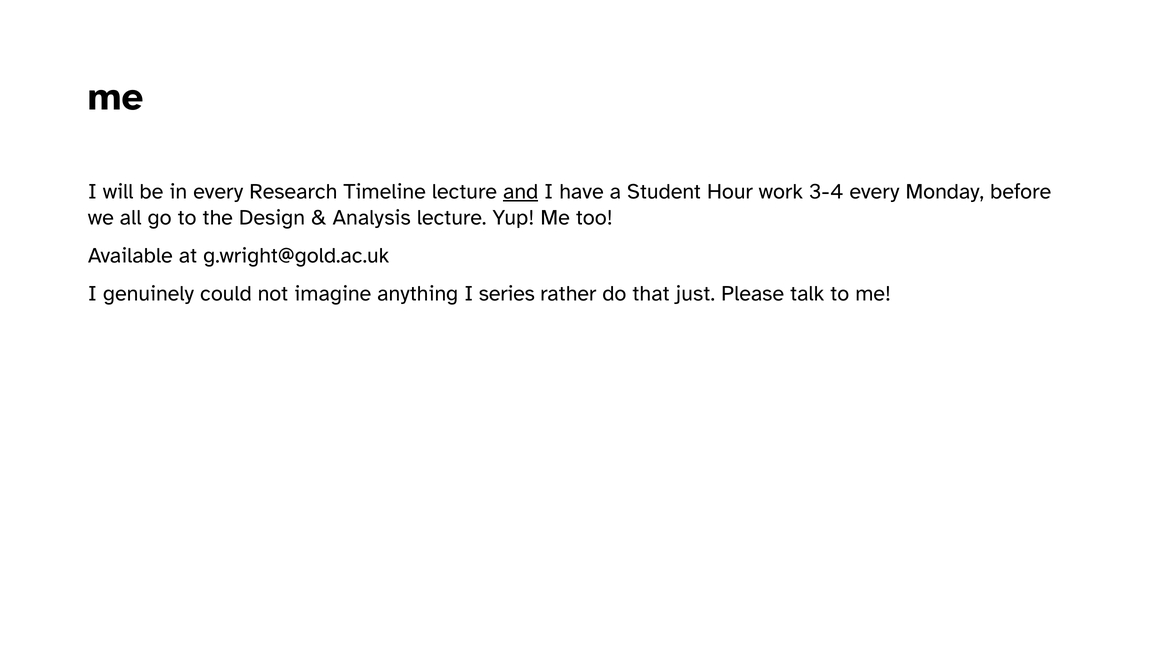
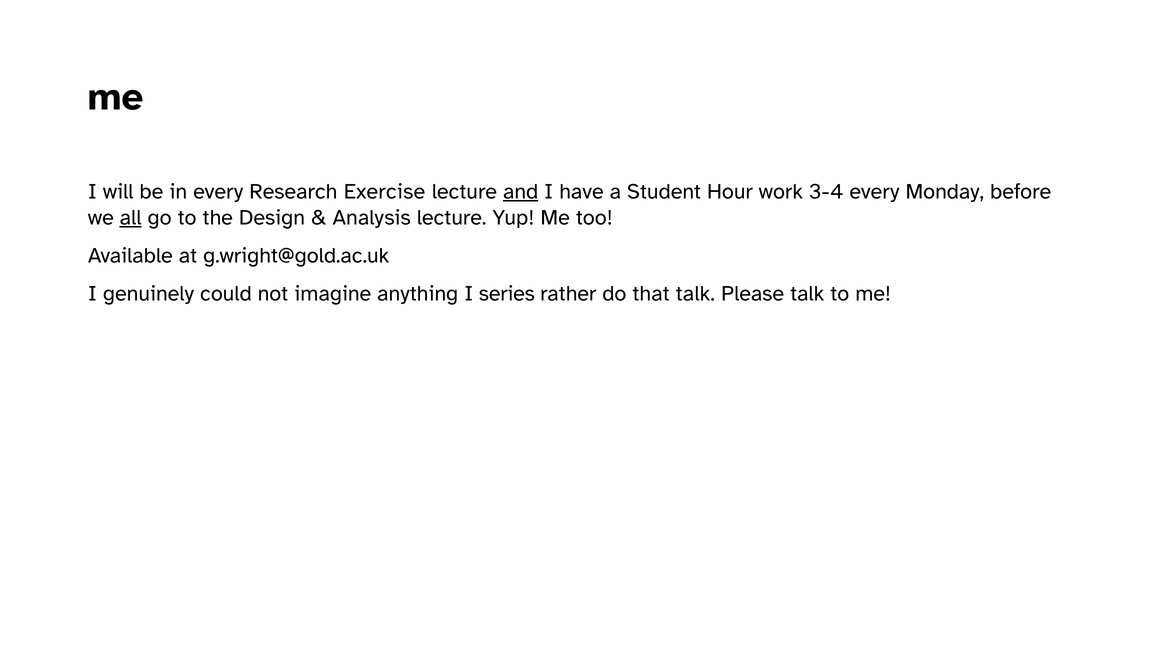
Timeline: Timeline -> Exercise
all underline: none -> present
that just: just -> talk
